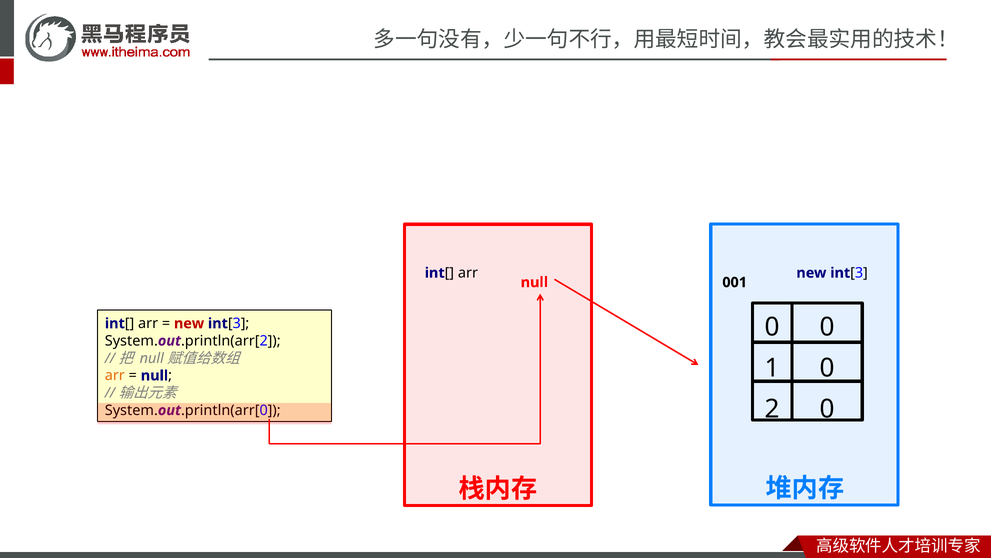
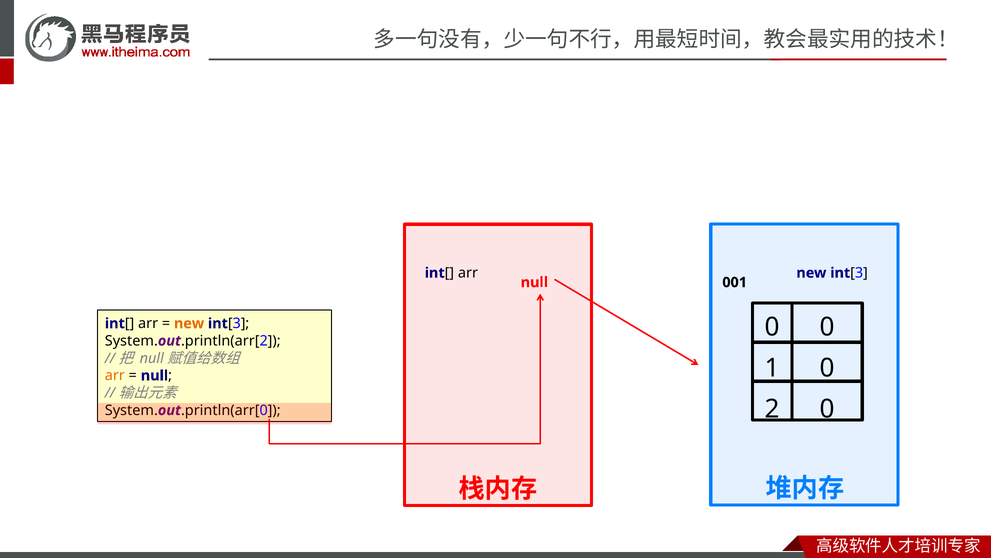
new at (189, 323) colour: red -> orange
